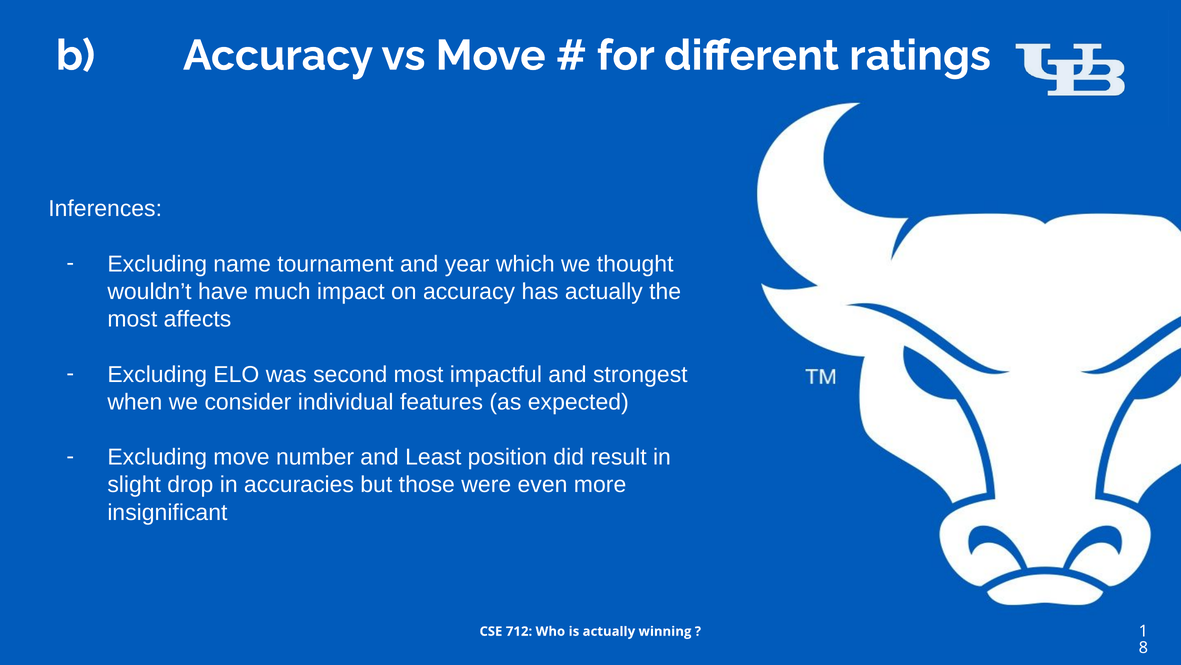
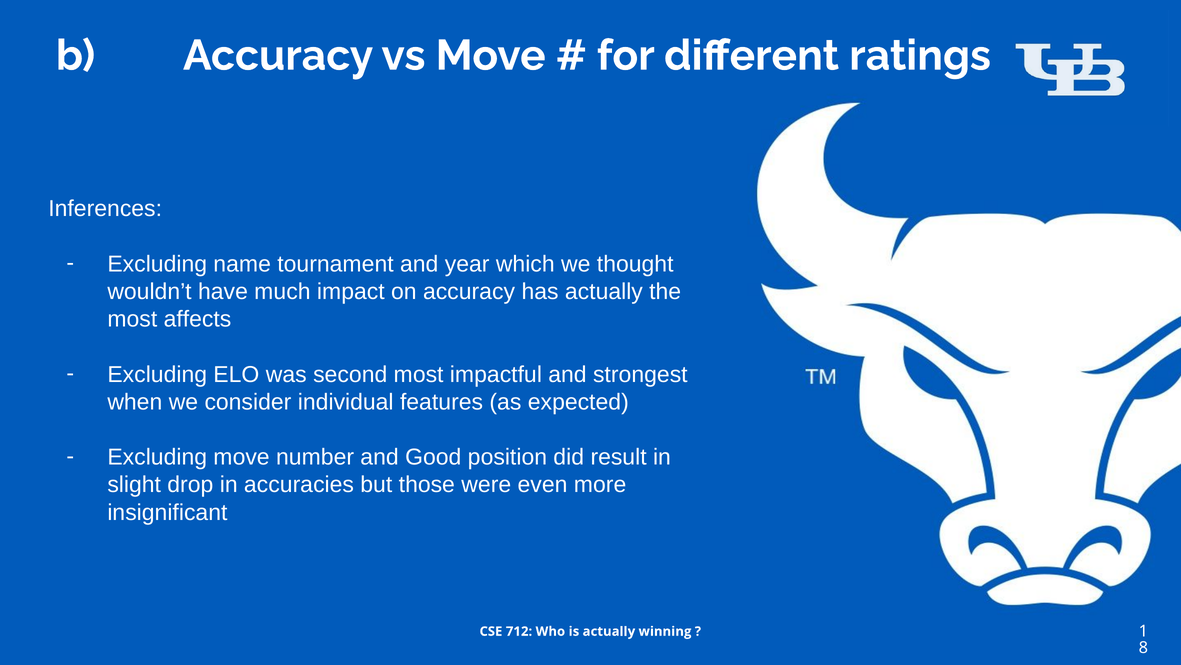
Least: Least -> Good
